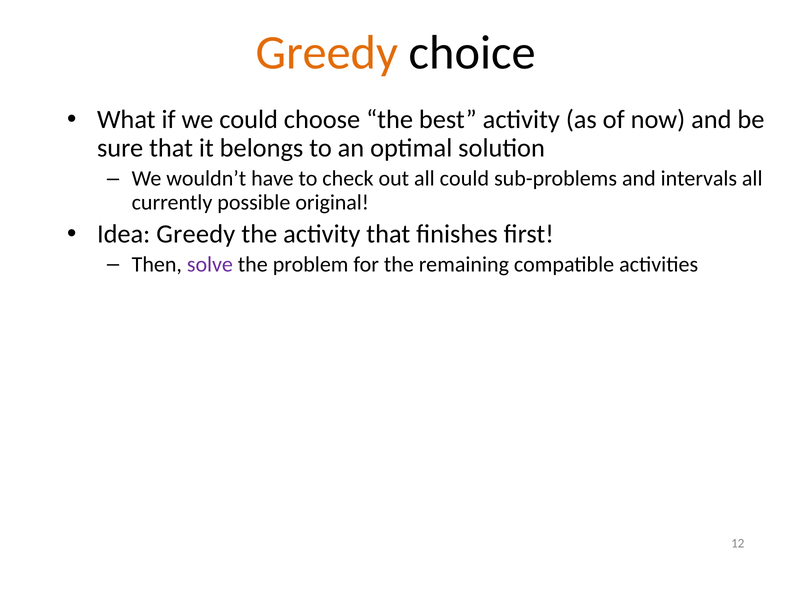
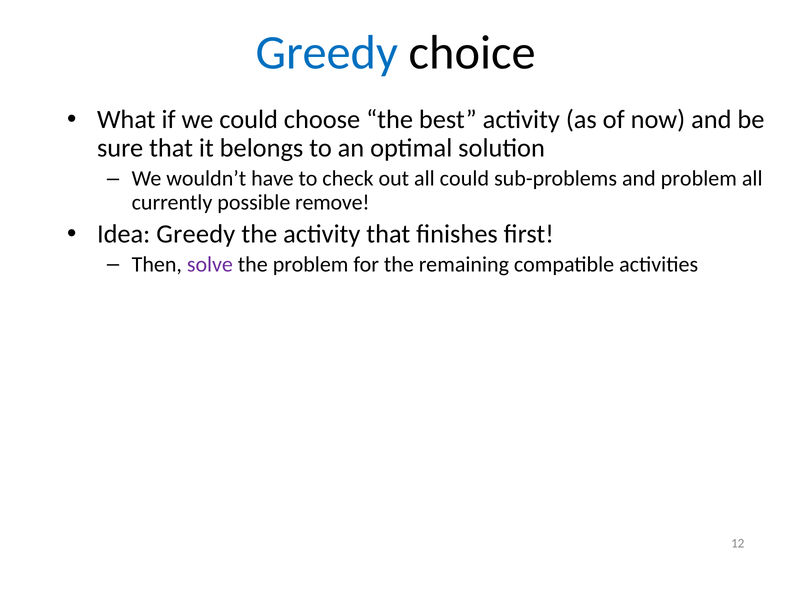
Greedy at (327, 53) colour: orange -> blue
and intervals: intervals -> problem
original: original -> remove
